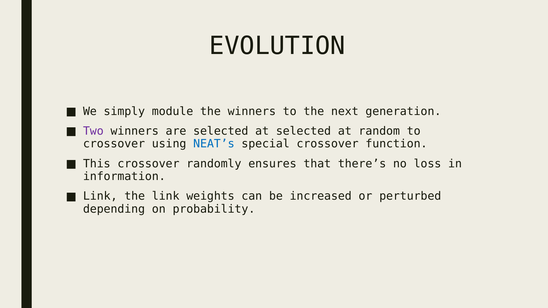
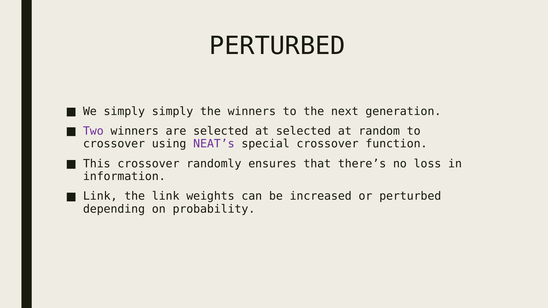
EVOLUTION at (277, 46): EVOLUTION -> PERTURBED
simply module: module -> simply
NEAT’s colour: blue -> purple
